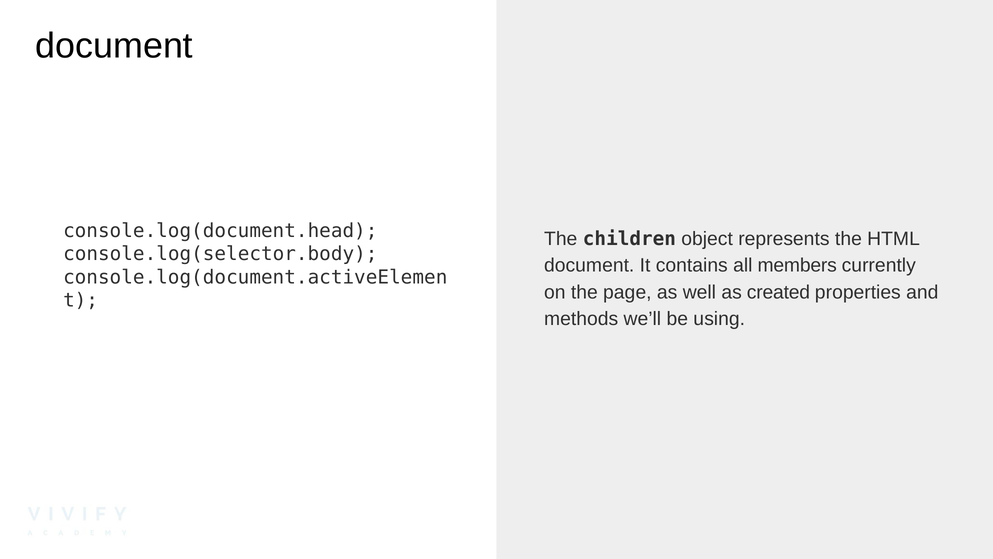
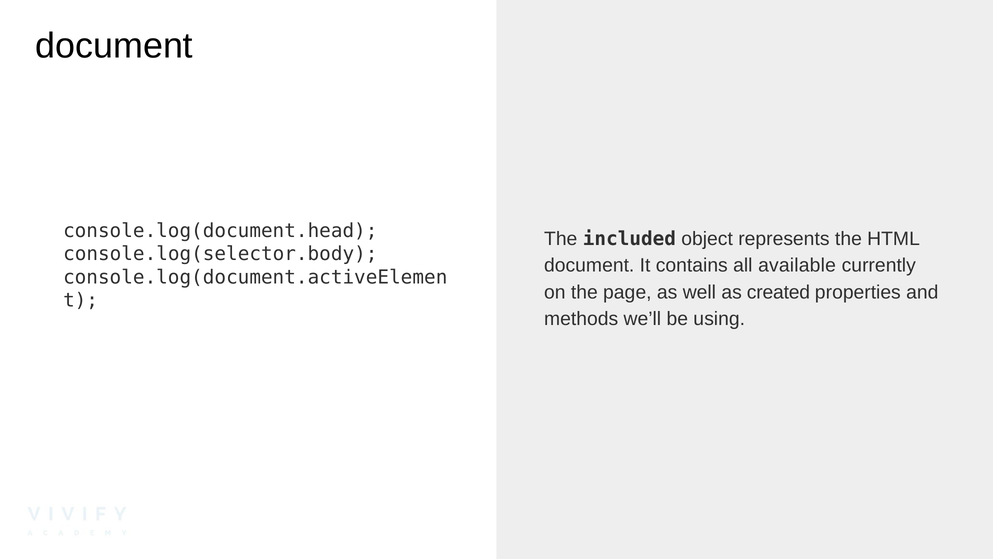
children: children -> included
members: members -> available
